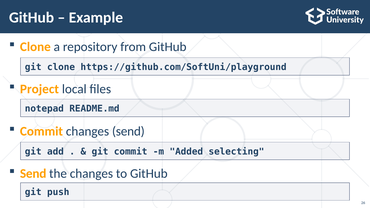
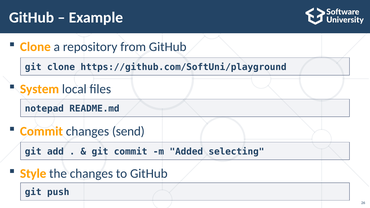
Project: Project -> System
Send at (33, 174): Send -> Style
